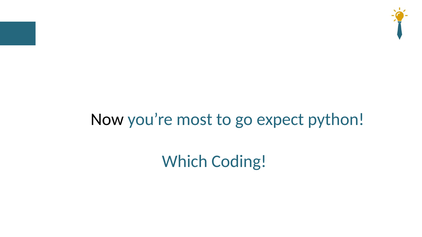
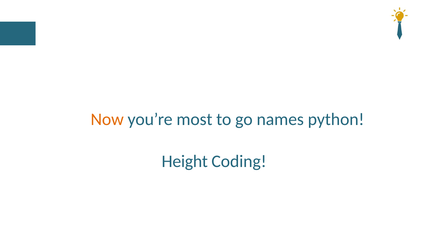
Now colour: black -> orange
expect: expect -> names
Which: Which -> Height
